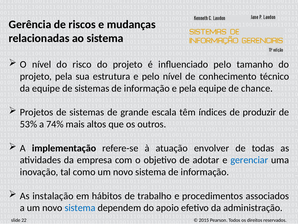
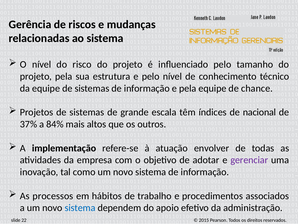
produzir: produzir -> nacional
53%: 53% -> 37%
74%: 74% -> 84%
gerenciar colour: blue -> purple
instalação: instalação -> processos
